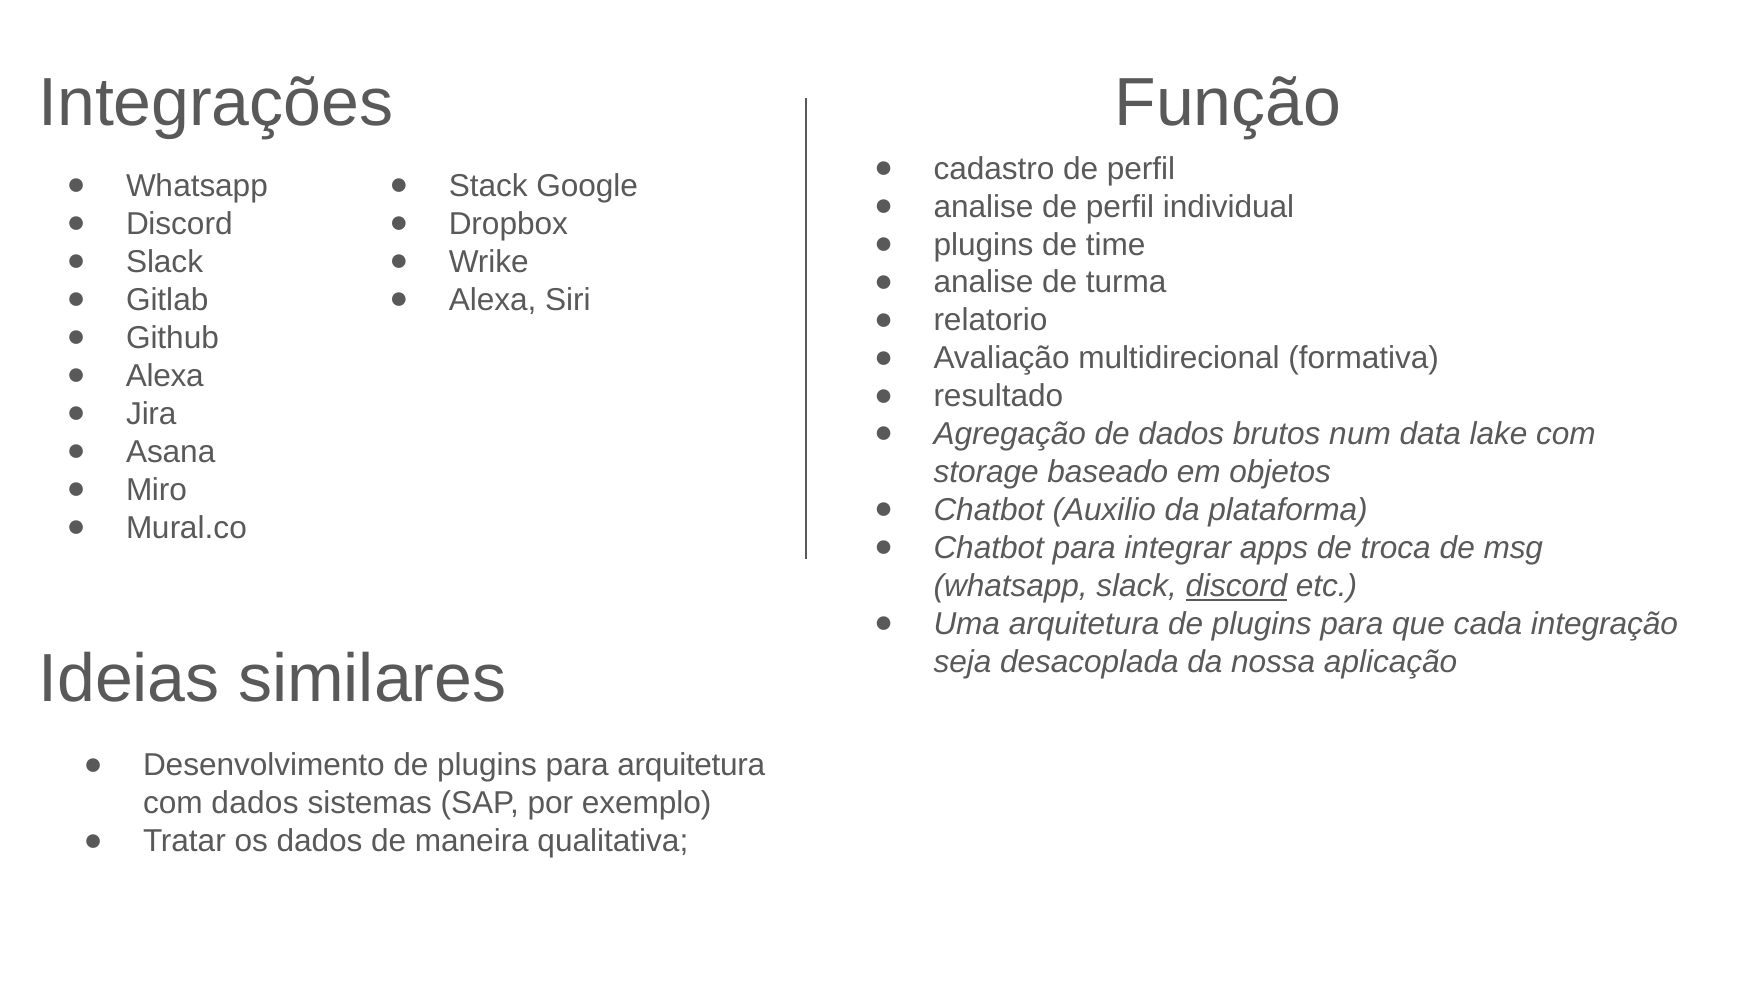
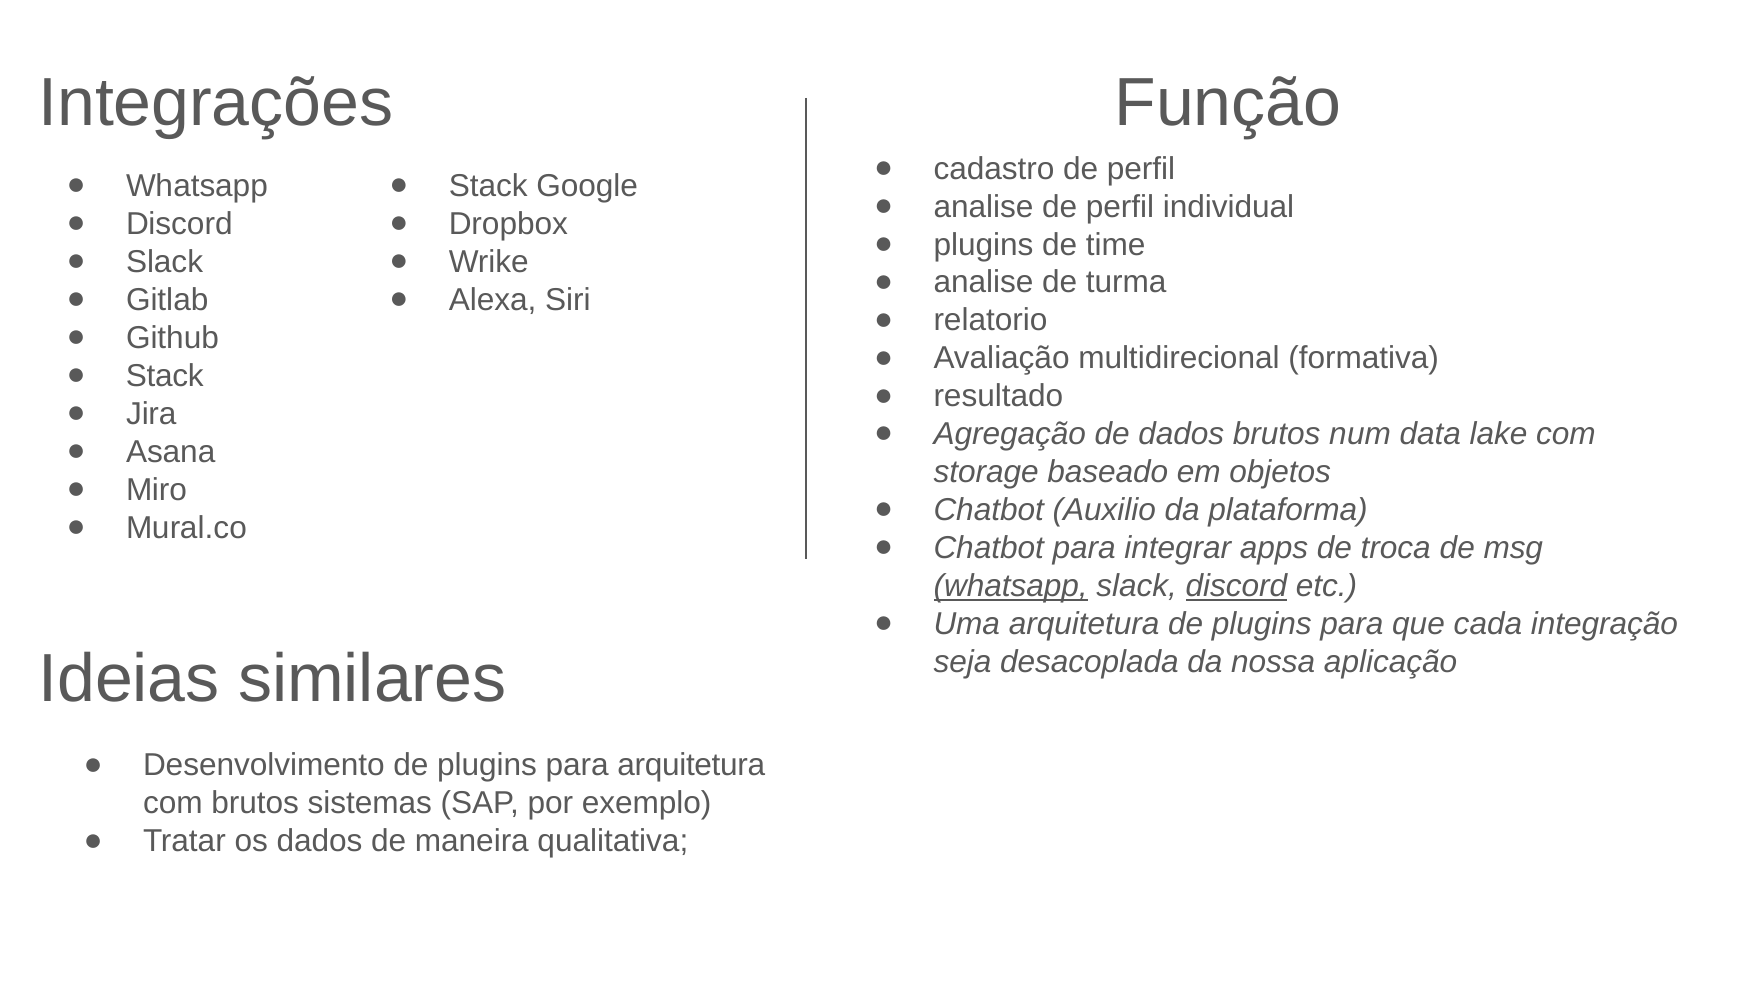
Alexa at (165, 376): Alexa -> Stack
whatsapp at (1011, 586) underline: none -> present
com dados: dados -> brutos
